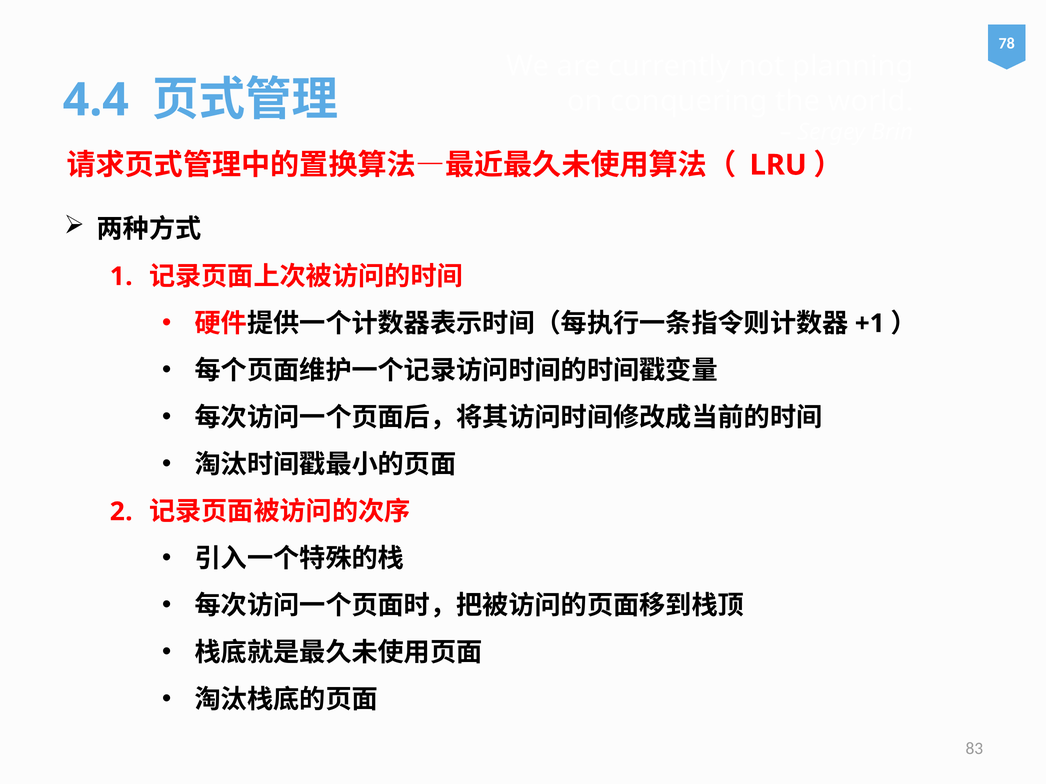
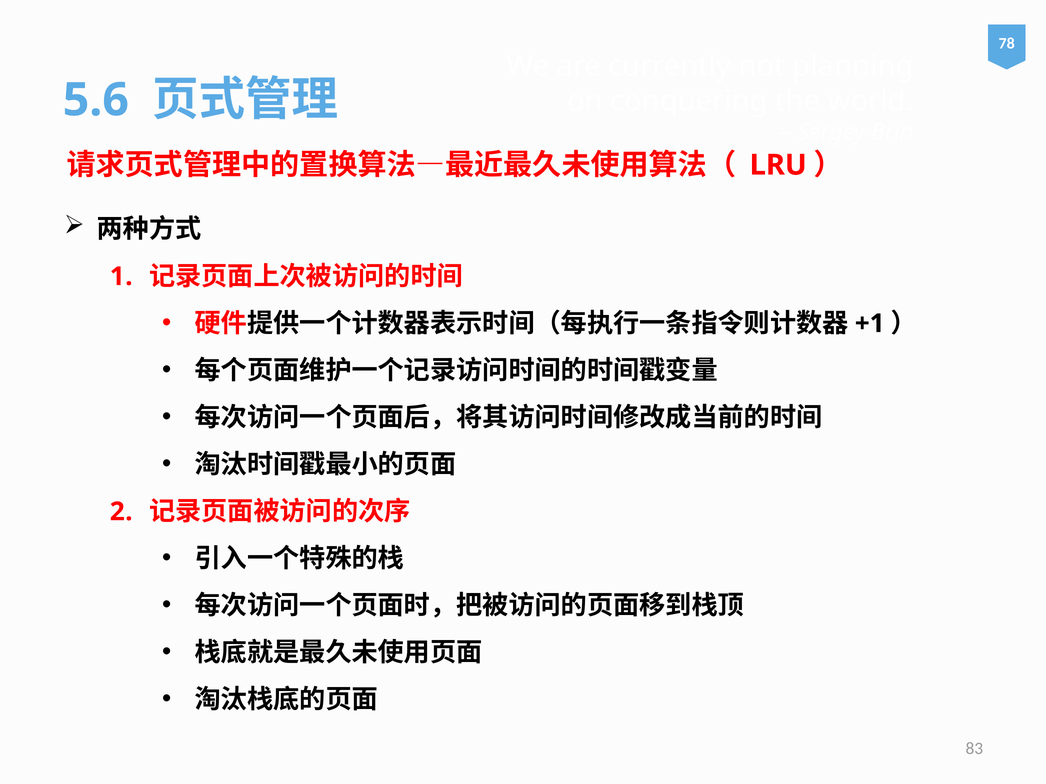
4.4: 4.4 -> 5.6
